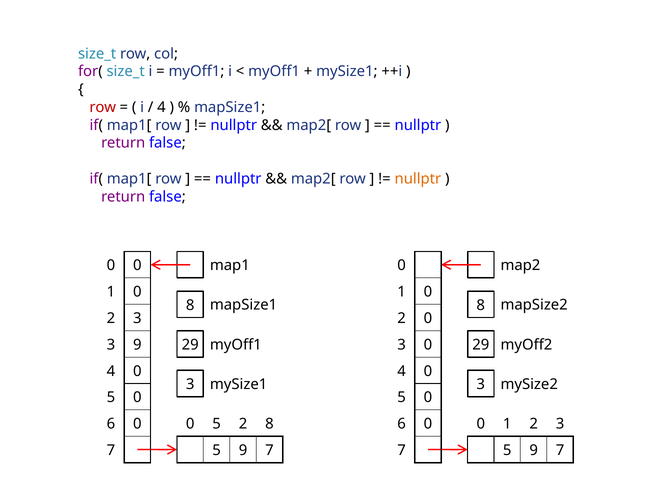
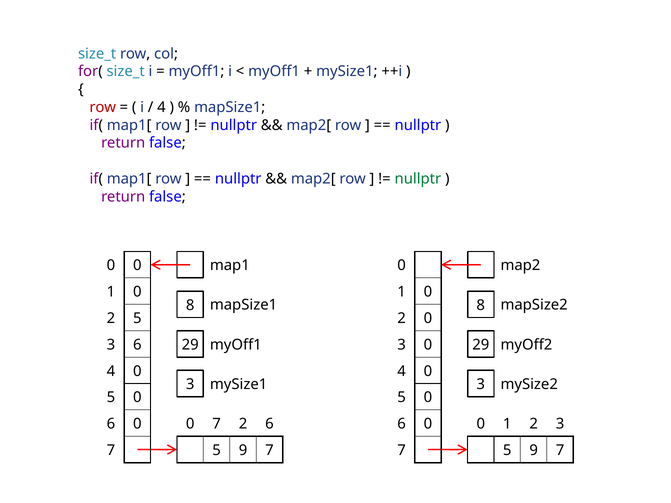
nullptr at (418, 179) colour: orange -> green
3 at (137, 319): 3 -> 5
3 9: 9 -> 6
5 at (217, 424): 5 -> 7
2 8: 8 -> 6
